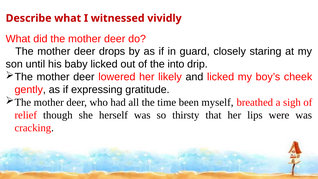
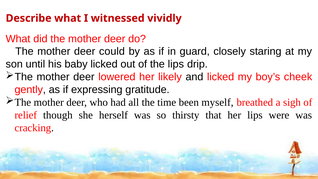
drops: drops -> could
the into: into -> lips
